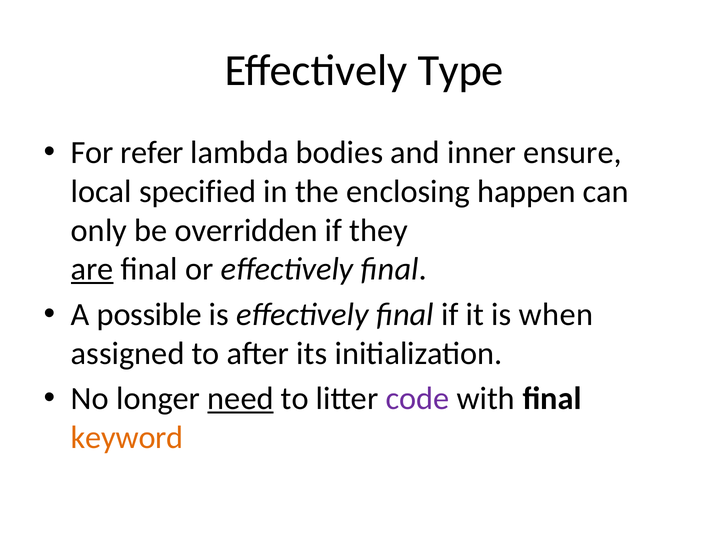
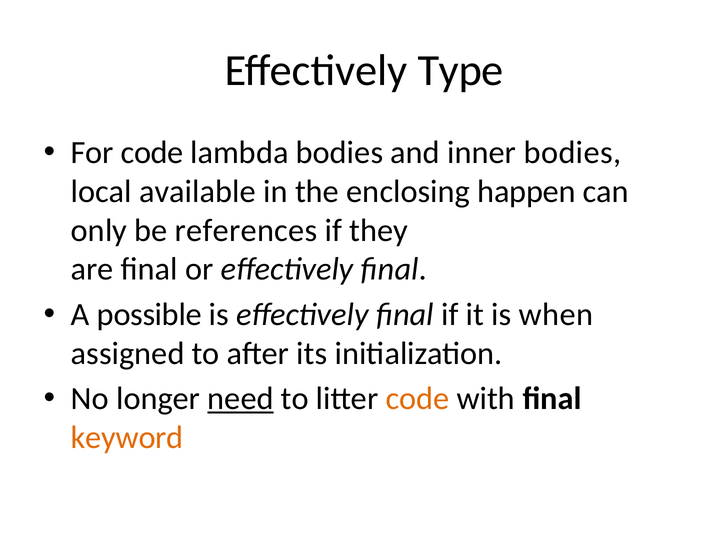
For refer: refer -> code
inner ensure: ensure -> bodies
specified: specified -> available
overridden: overridden -> references
are underline: present -> none
code at (417, 399) colour: purple -> orange
